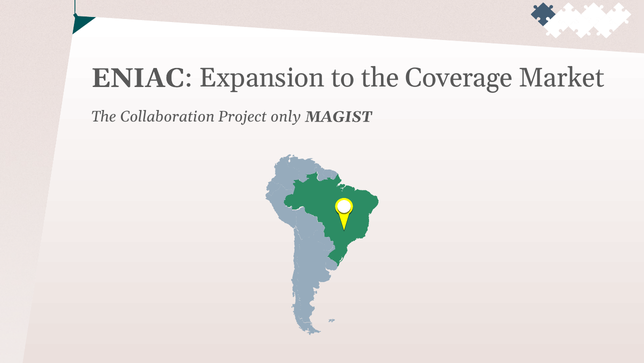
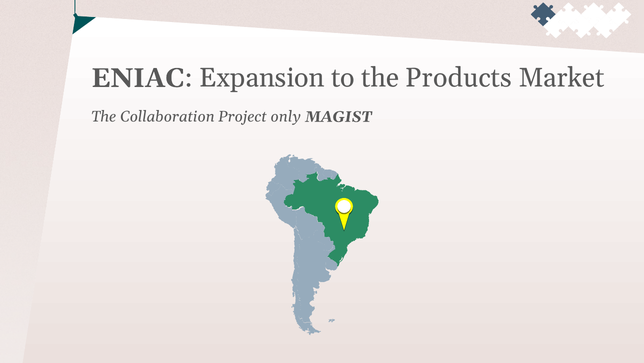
Coverage: Coverage -> Products
